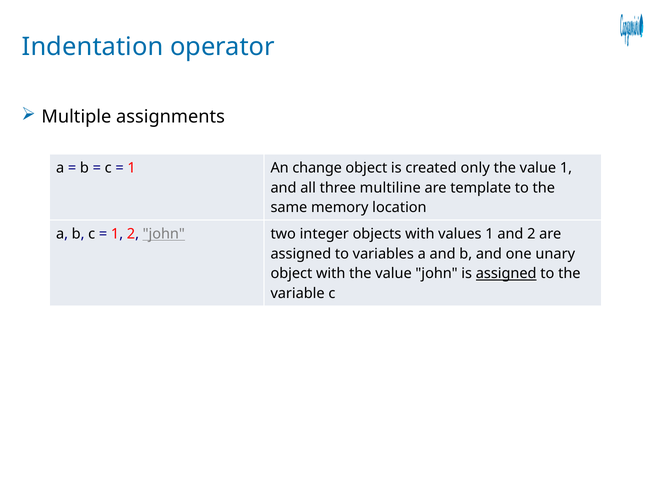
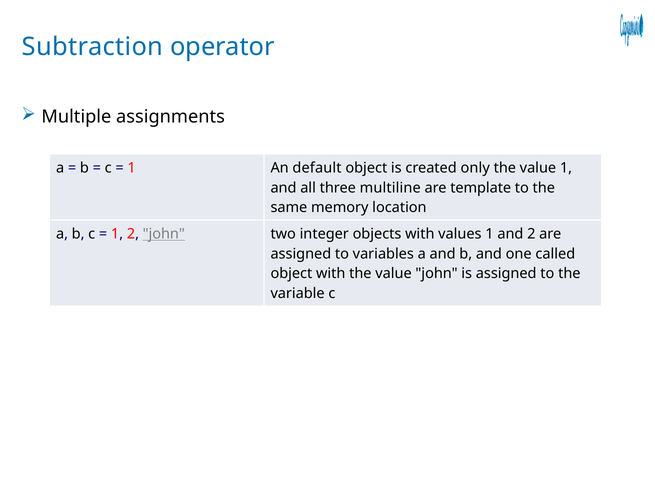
Indentation: Indentation -> Subtraction
change: change -> default
unary: unary -> called
assigned at (506, 273) underline: present -> none
